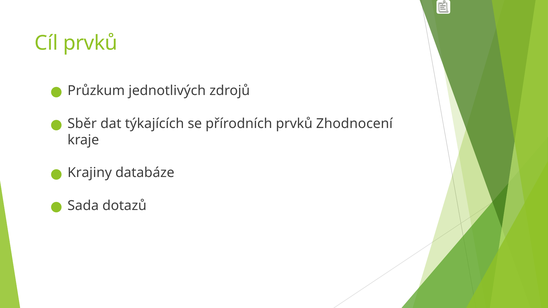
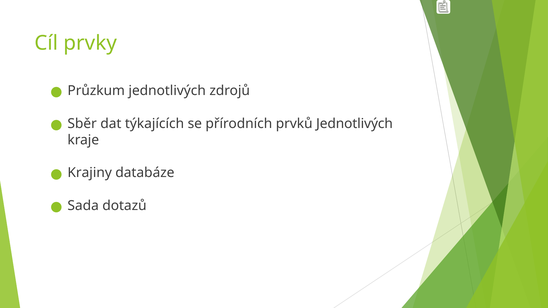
Cíl prvků: prvků -> prvky
prvků Zhodnocení: Zhodnocení -> Jednotlivých
